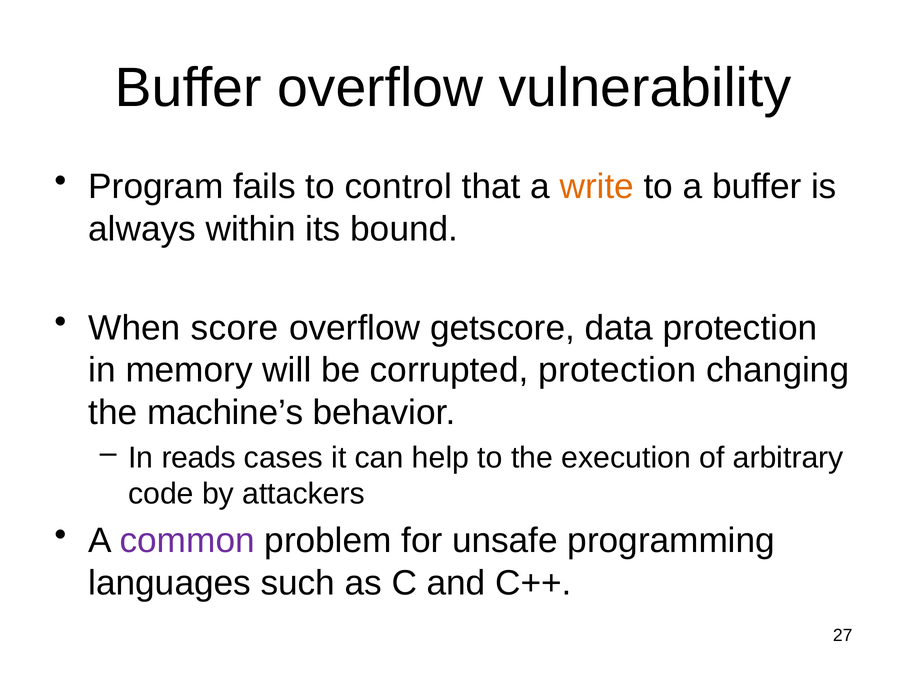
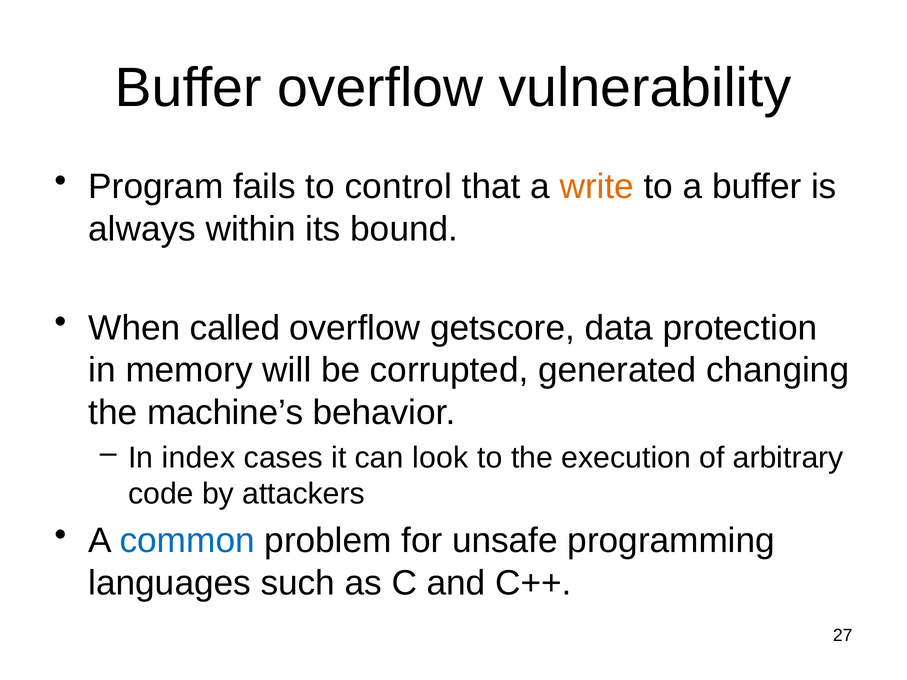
score: score -> called
corrupted protection: protection -> generated
reads: reads -> index
help: help -> look
common colour: purple -> blue
